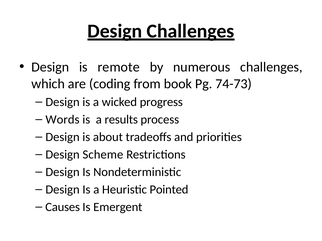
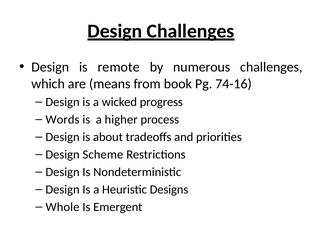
coding: coding -> means
74-73: 74-73 -> 74-16
results: results -> higher
Pointed: Pointed -> Designs
Causes: Causes -> Whole
